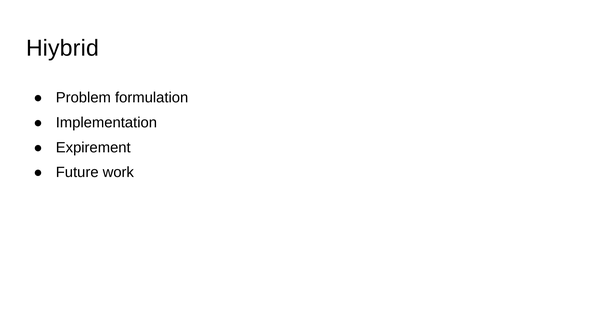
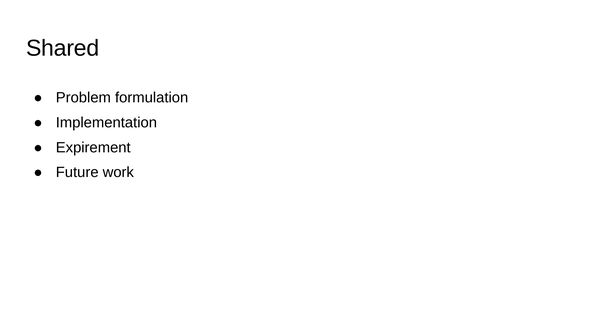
Hiybrid: Hiybrid -> Shared
